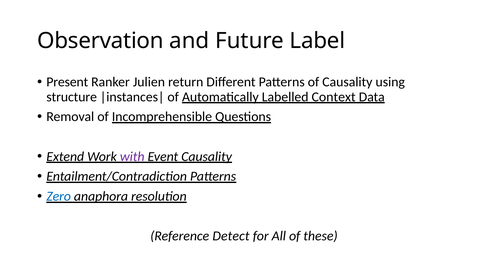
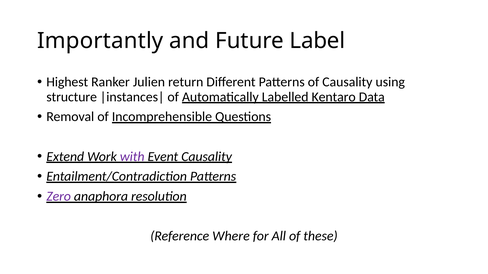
Observation: Observation -> Importantly
Present: Present -> Highest
Context: Context -> Kentaro
Zero colour: blue -> purple
Detect: Detect -> Where
